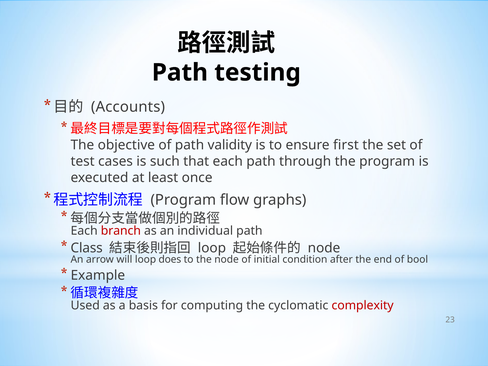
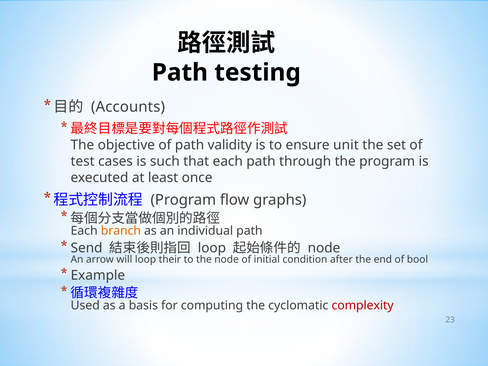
first: first -> unit
branch colour: red -> orange
Class: Class -> Send
does: does -> their
